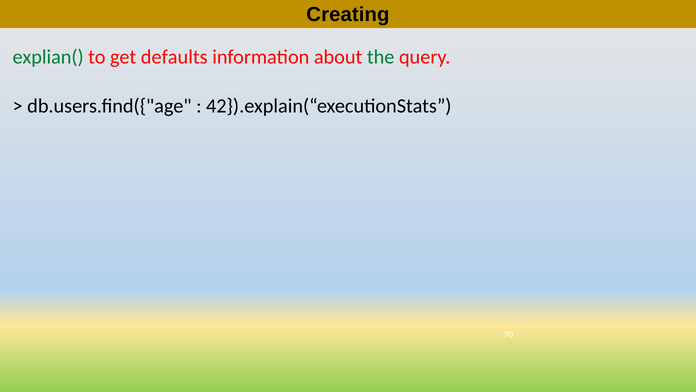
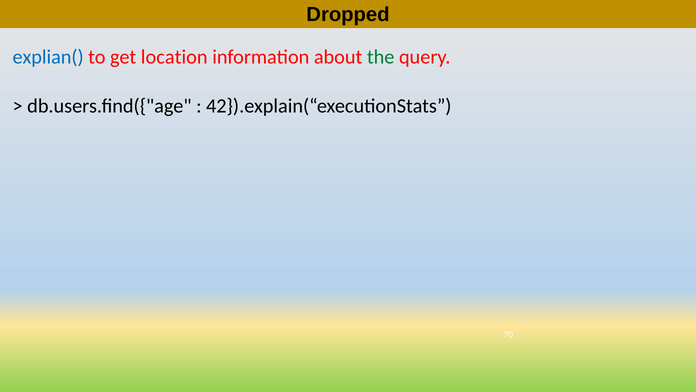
Creating: Creating -> Dropped
explian( colour: green -> blue
defaults: defaults -> location
